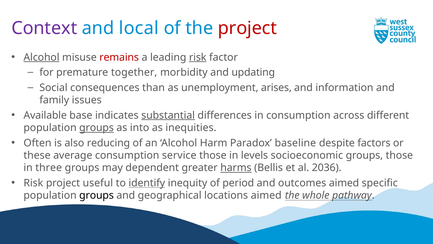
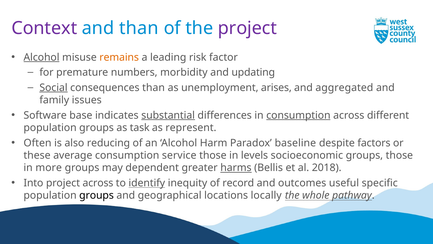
and local: local -> than
project at (247, 28) colour: red -> purple
remains colour: red -> orange
risk at (198, 57) underline: present -> none
together: together -> numbers
Social underline: none -> present
information: information -> aggregated
Available: Available -> Software
consumption at (298, 115) underline: none -> present
groups at (97, 128) underline: present -> none
into: into -> task
inequities: inequities -> represent
three: three -> more
2036: 2036 -> 2018
Risk at (33, 183): Risk -> Into
project useful: useful -> across
period: period -> record
outcomes aimed: aimed -> useful
locations aimed: aimed -> locally
